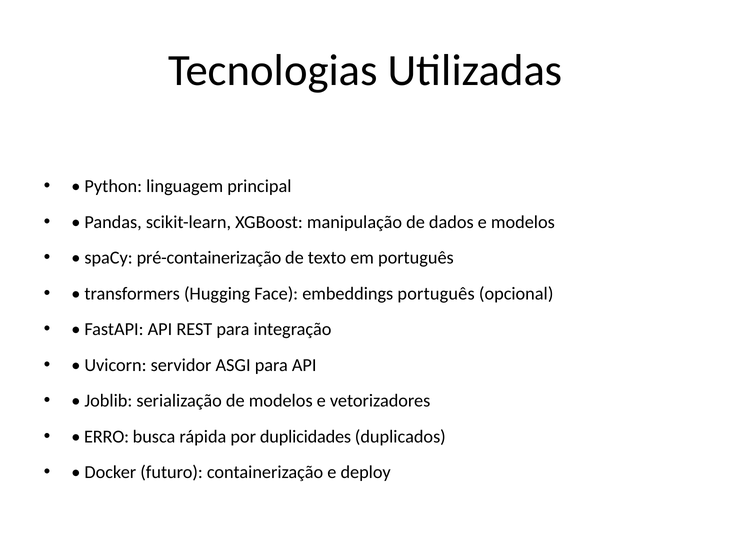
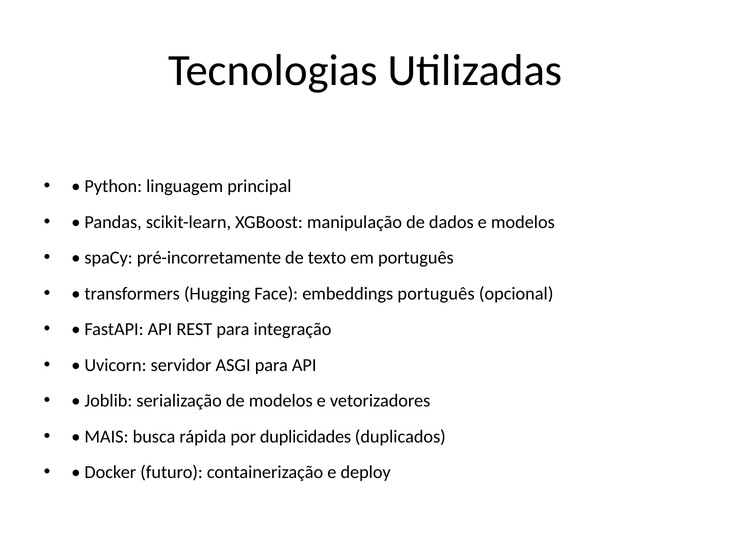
pré-containerização: pré-containerização -> pré-incorretamente
ERRO: ERRO -> MAIS
